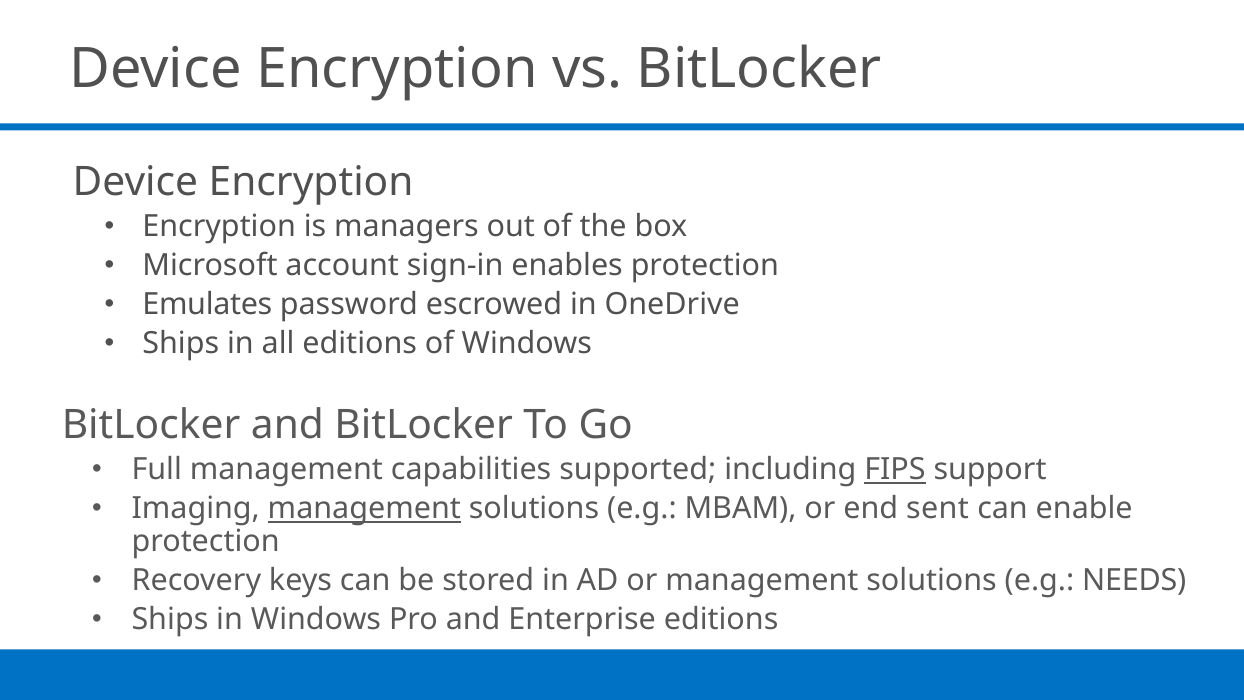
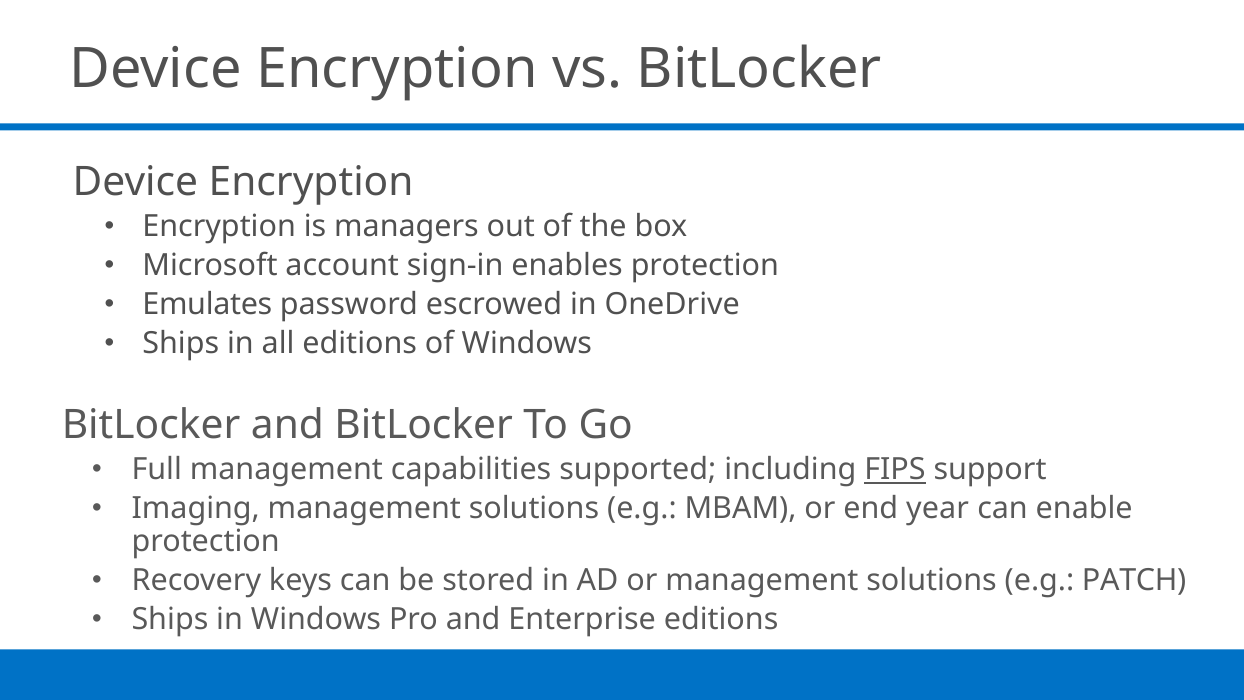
management at (364, 508) underline: present -> none
sent: sent -> year
NEEDS: NEEDS -> PATCH
